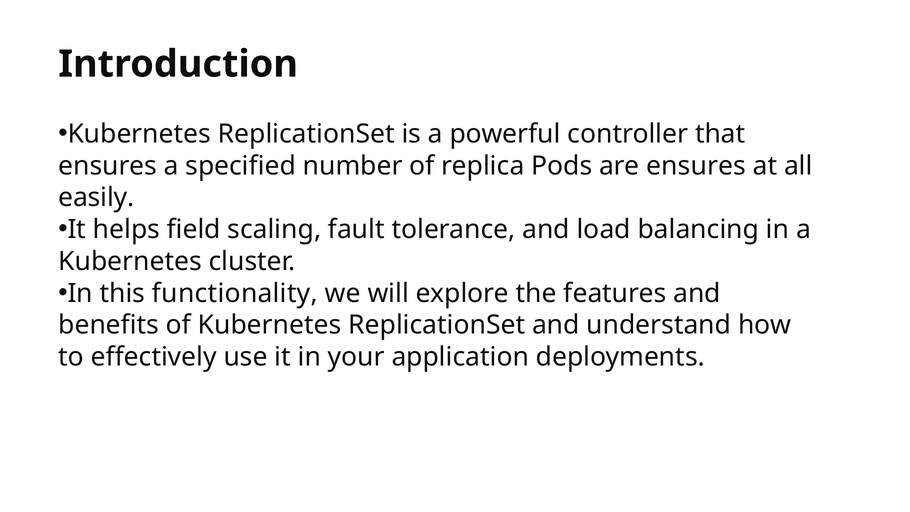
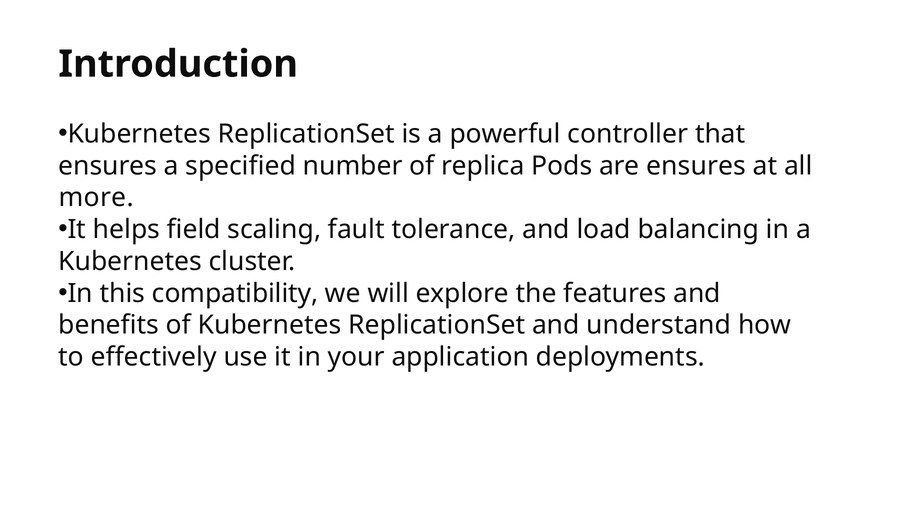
easily: easily -> more
functionality: functionality -> compatibility
